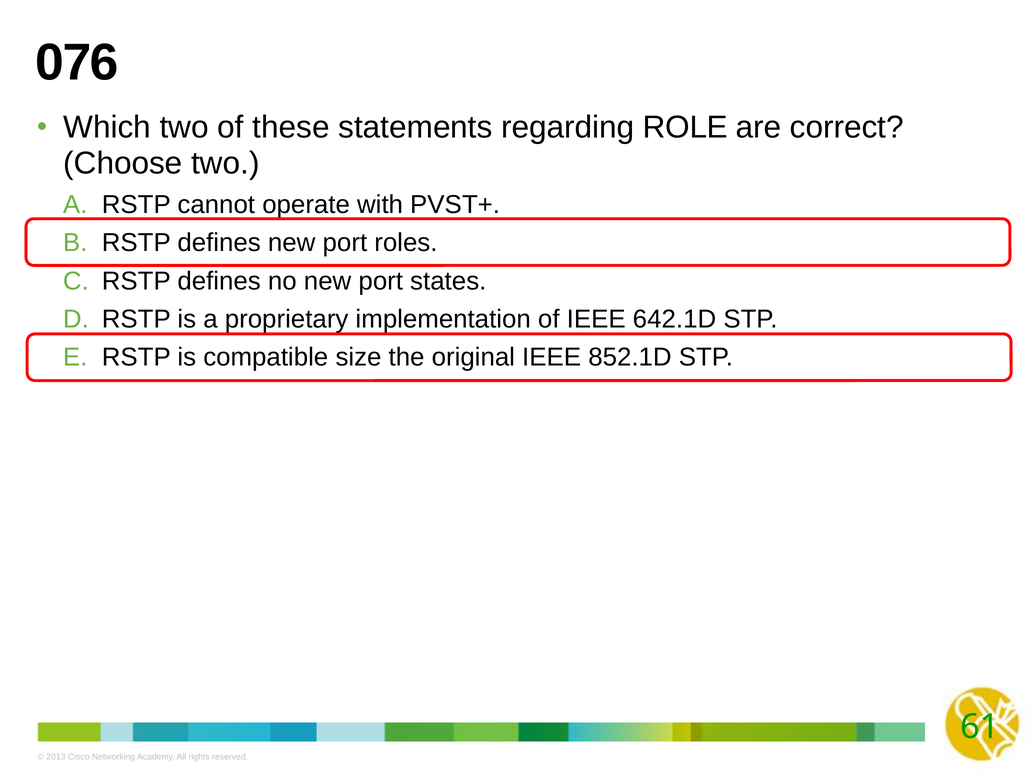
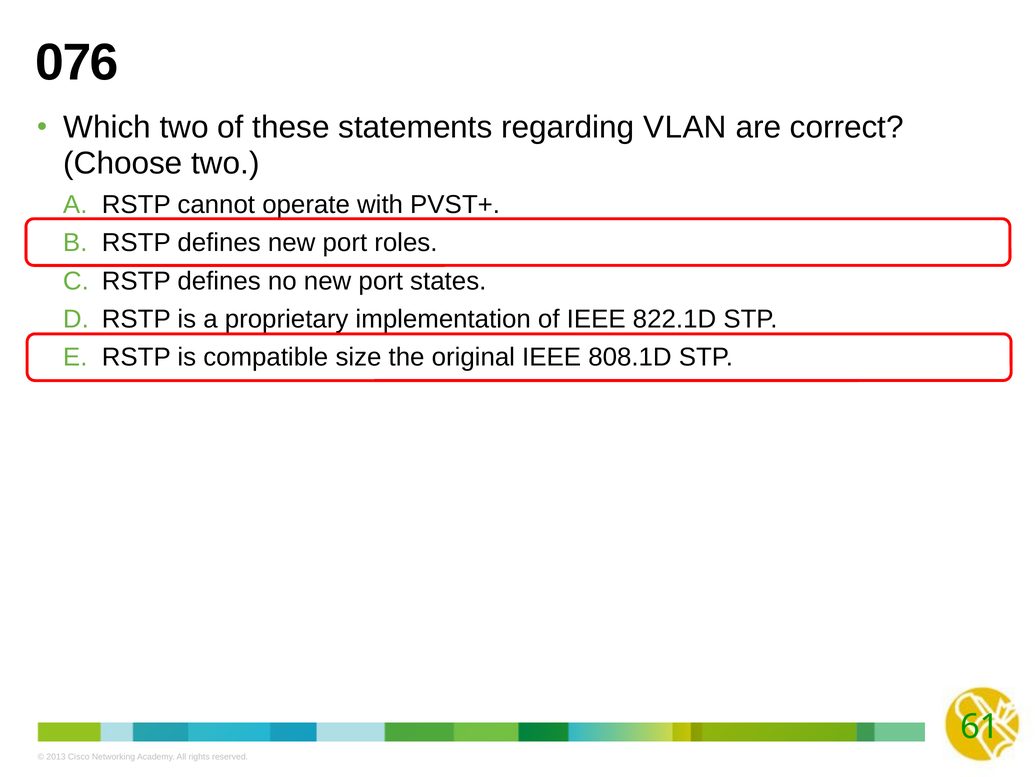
ROLE: ROLE -> VLAN
642.1D: 642.1D -> 822.1D
852.1D: 852.1D -> 808.1D
